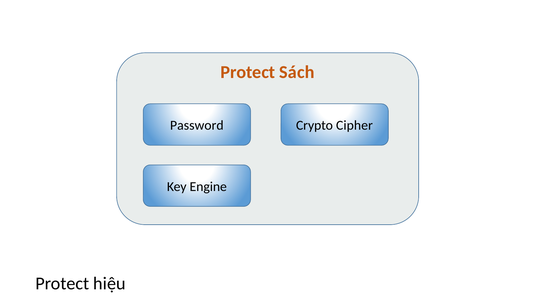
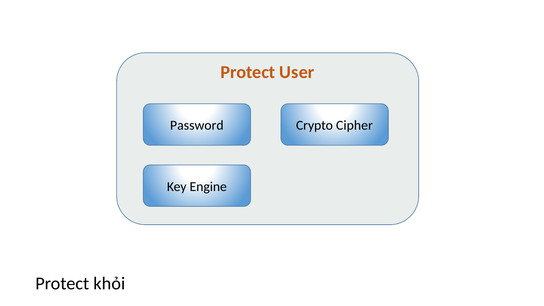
Sách: Sách -> User
hiệu: hiệu -> khỏi
